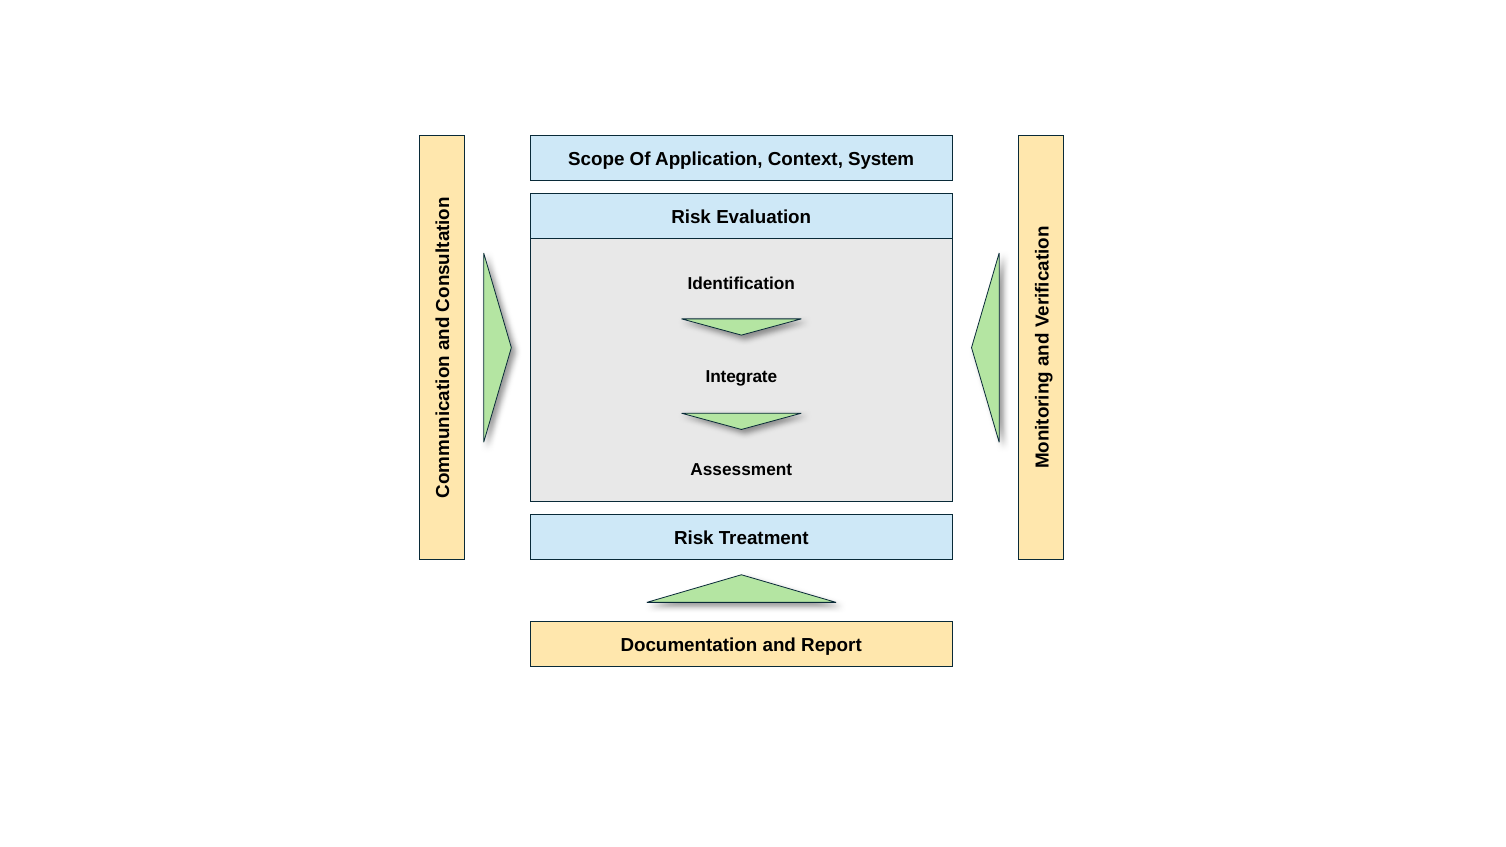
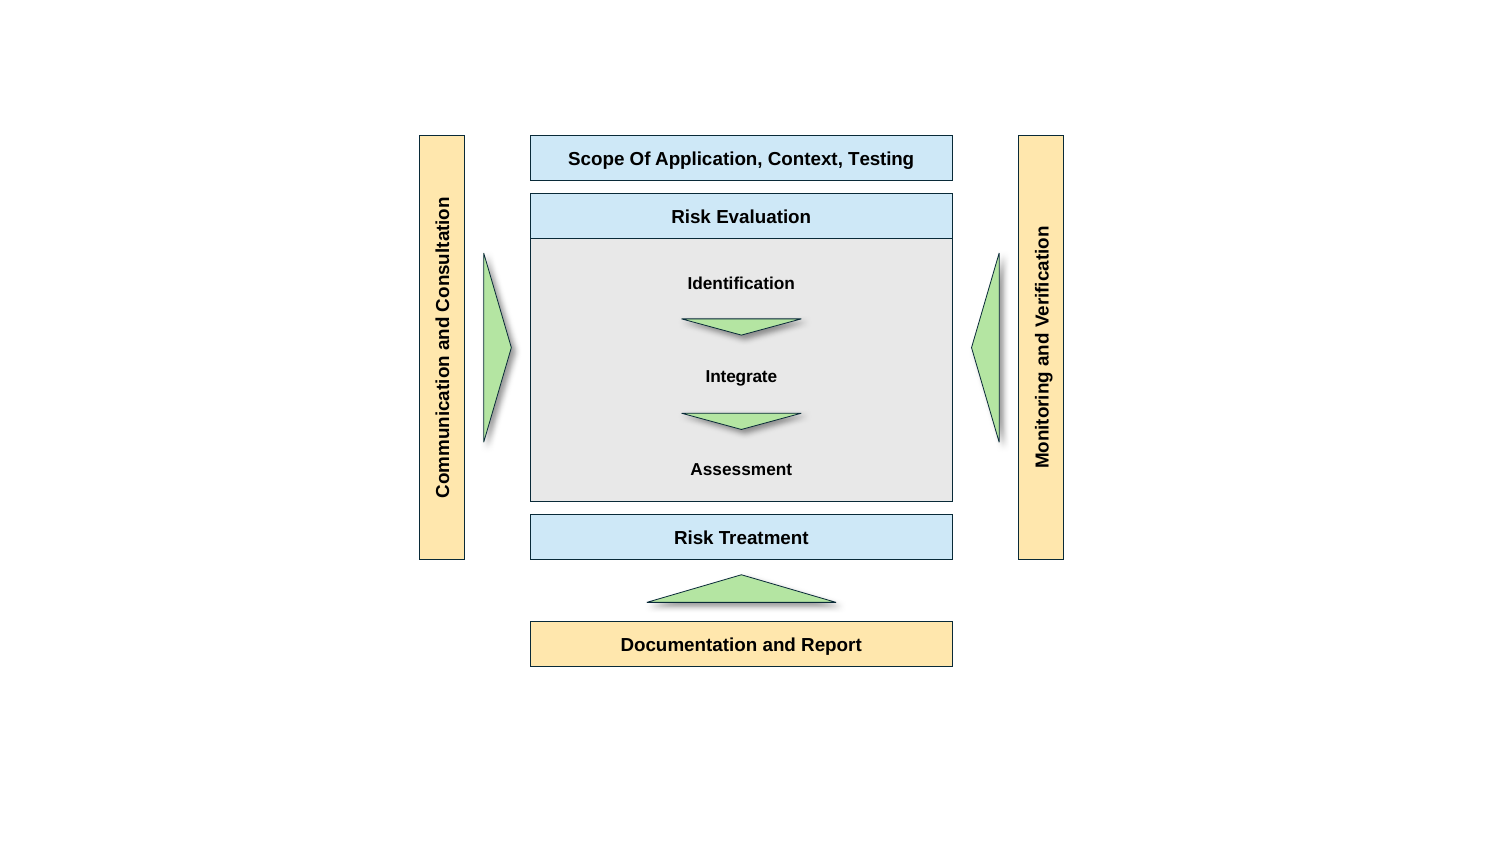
System: System -> Testing
